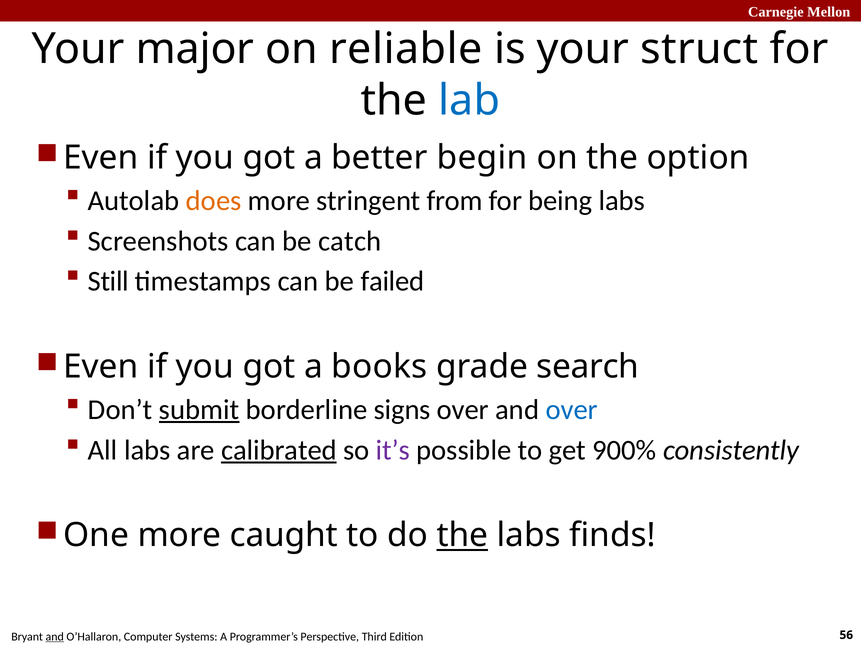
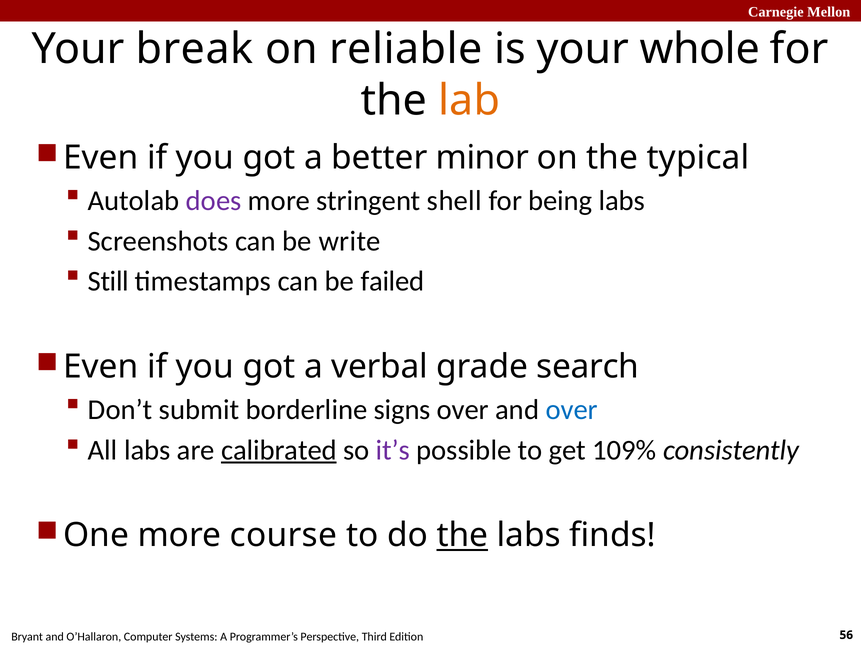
major: major -> break
struct: struct -> whole
lab colour: blue -> orange
begin: begin -> minor
option: option -> typical
does colour: orange -> purple
from: from -> shell
catch: catch -> write
books: books -> verbal
submit underline: present -> none
900%: 900% -> 109%
caught: caught -> course
and at (55, 636) underline: present -> none
